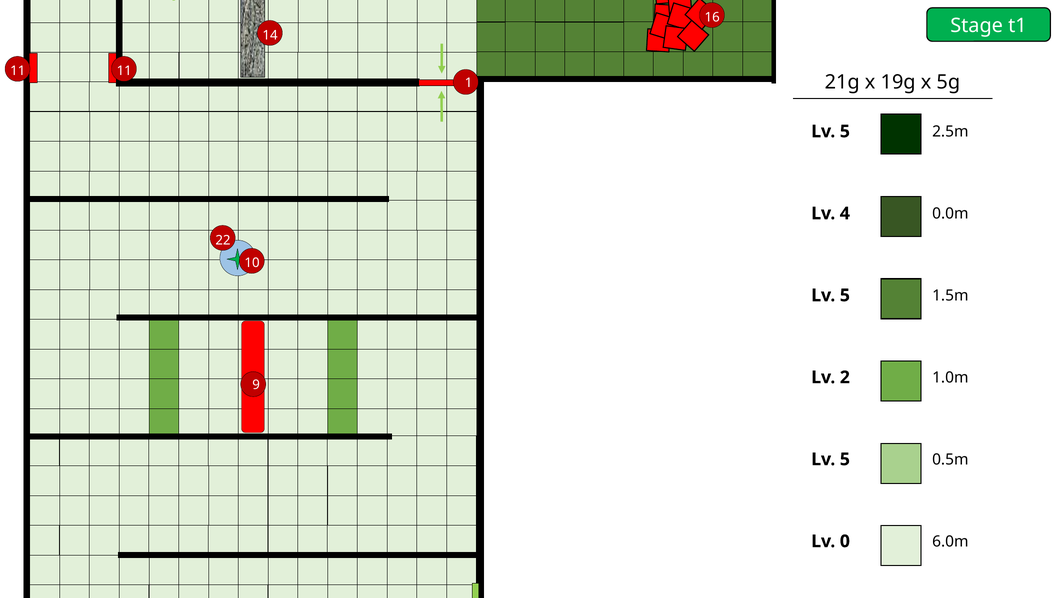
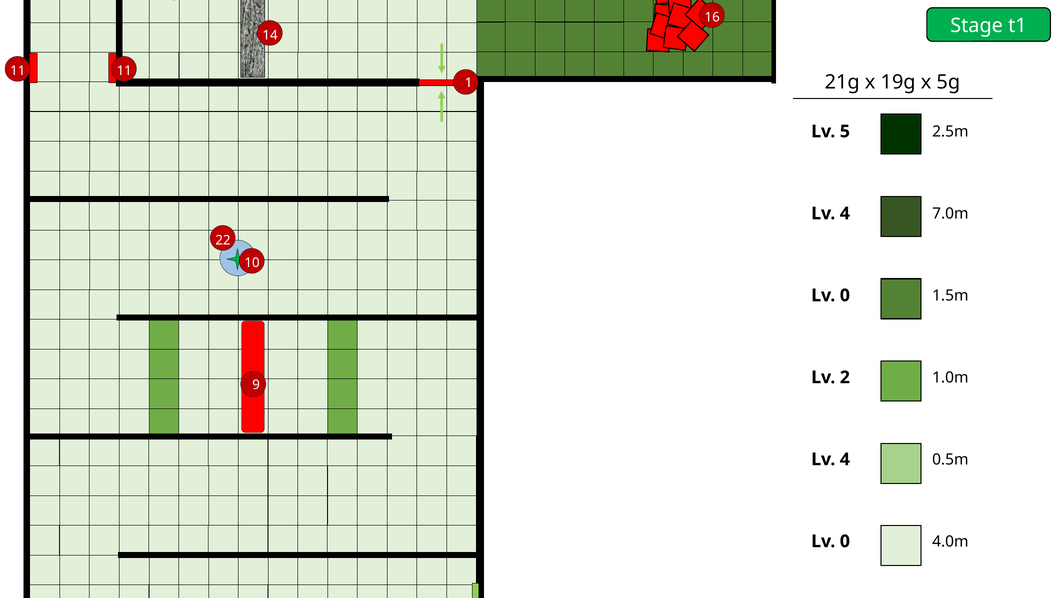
0.0m: 0.0m -> 7.0m
5 at (845, 295): 5 -> 0
5 at (845, 459): 5 -> 4
6.0m: 6.0m -> 4.0m
